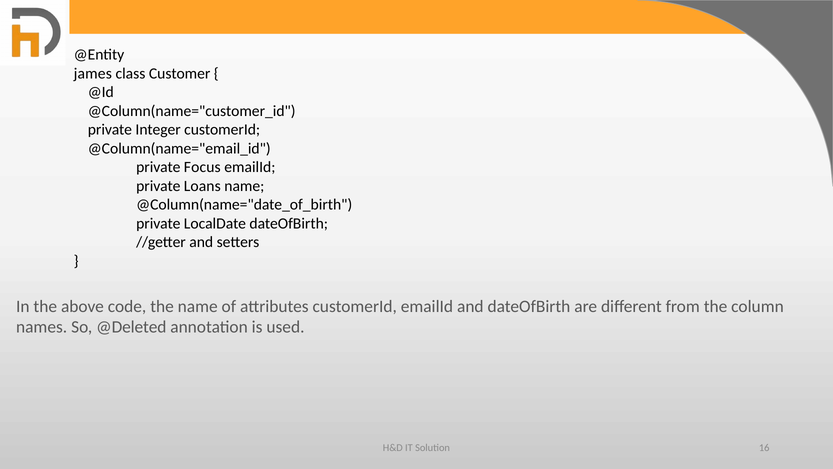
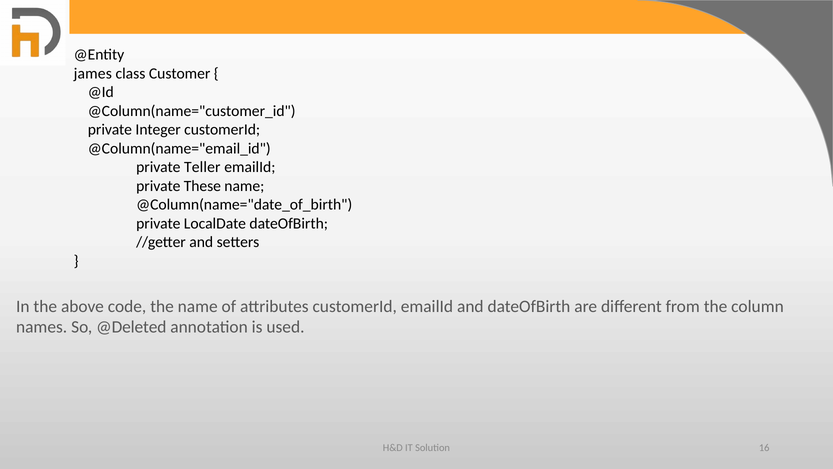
Focus: Focus -> Teller
Loans: Loans -> These
